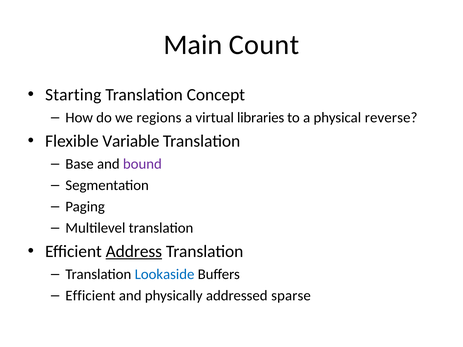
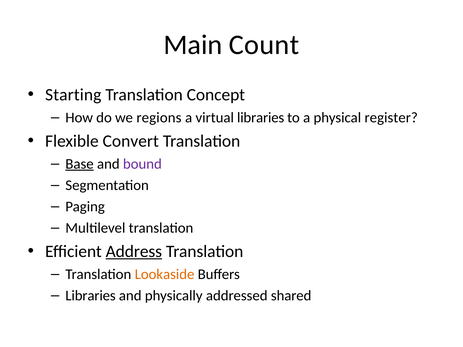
reverse: reverse -> register
Variable: Variable -> Convert
Base underline: none -> present
Lookaside colour: blue -> orange
Efficient at (90, 296): Efficient -> Libraries
sparse: sparse -> shared
